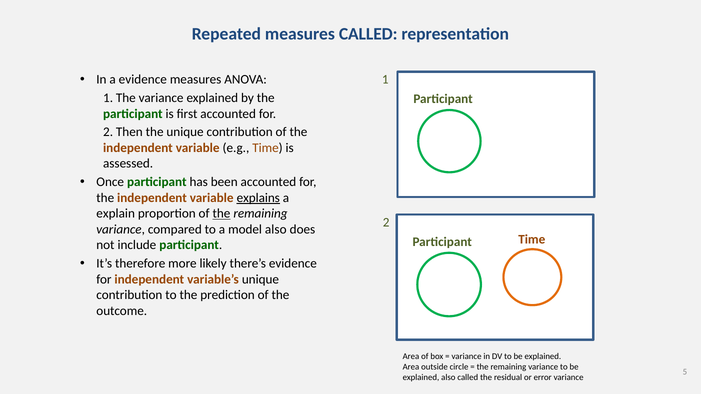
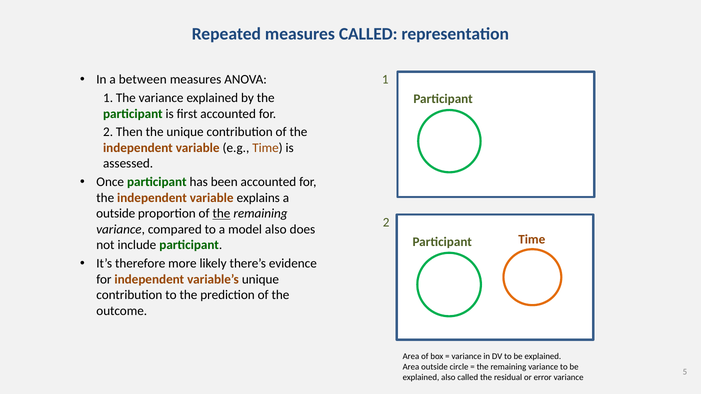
a evidence: evidence -> between
explains underline: present -> none
explain at (116, 214): explain -> outside
